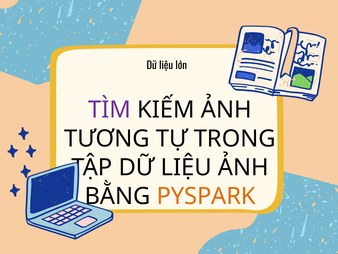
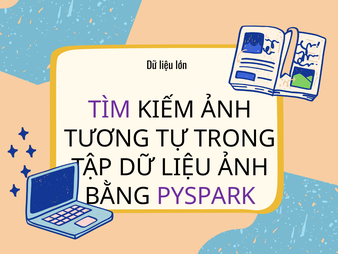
PYSPARK colour: orange -> purple
